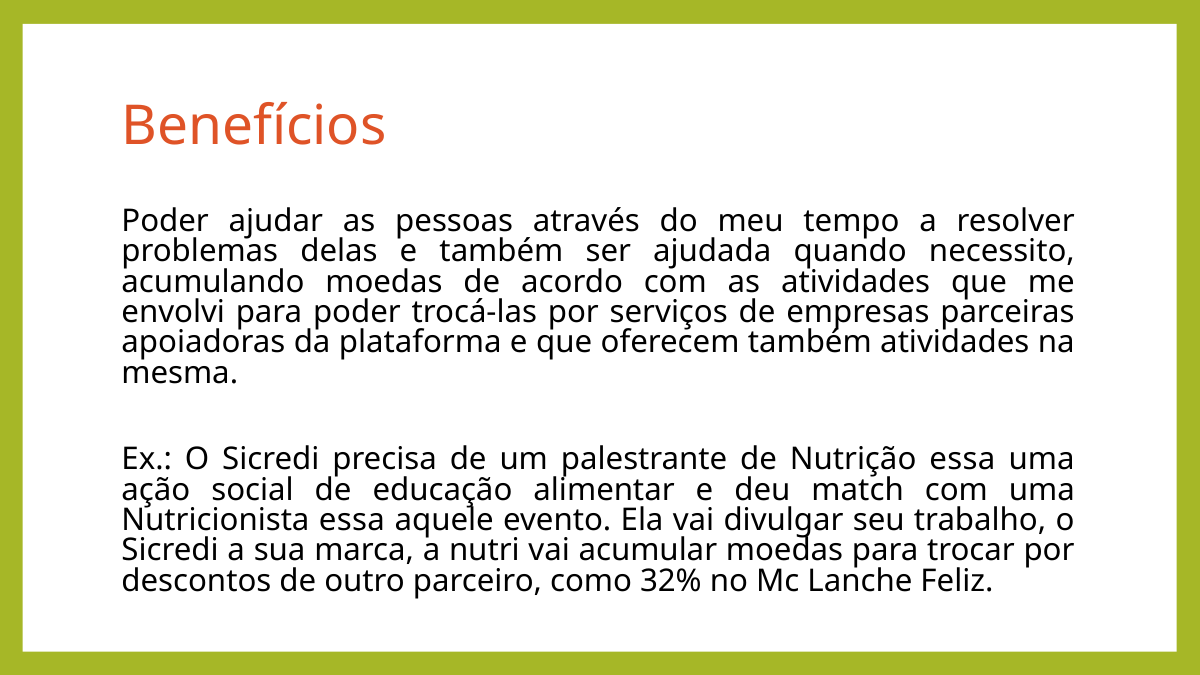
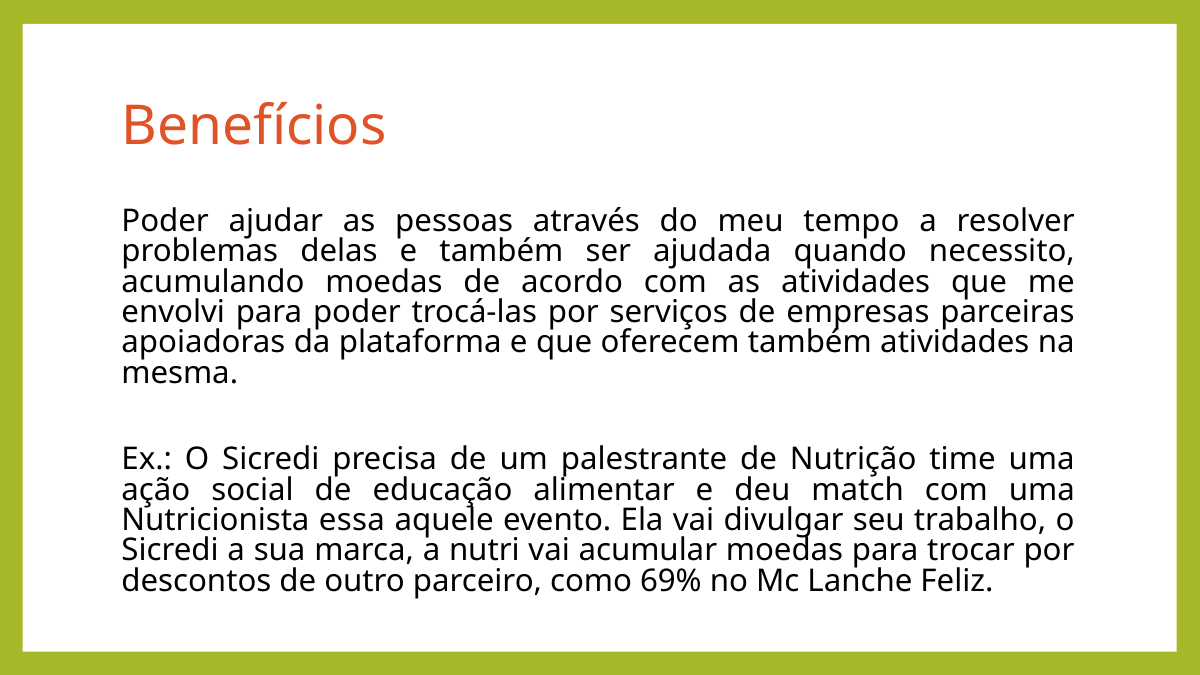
Nutrição essa: essa -> time
32%: 32% -> 69%
